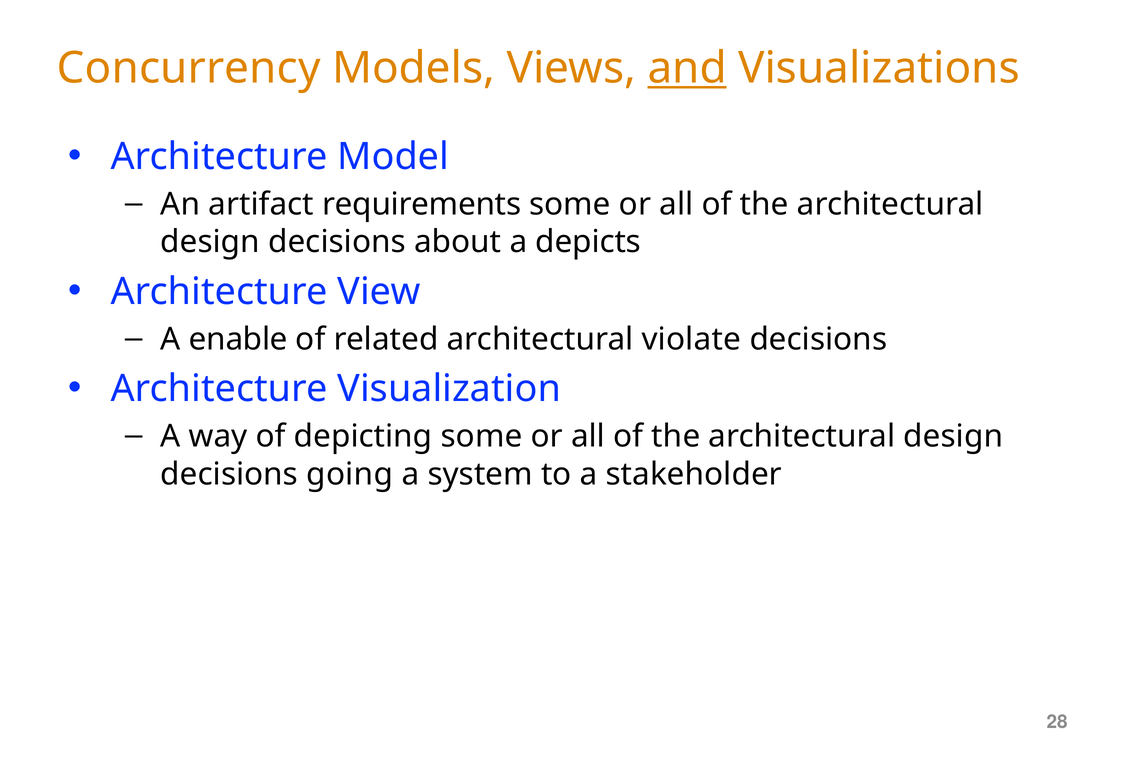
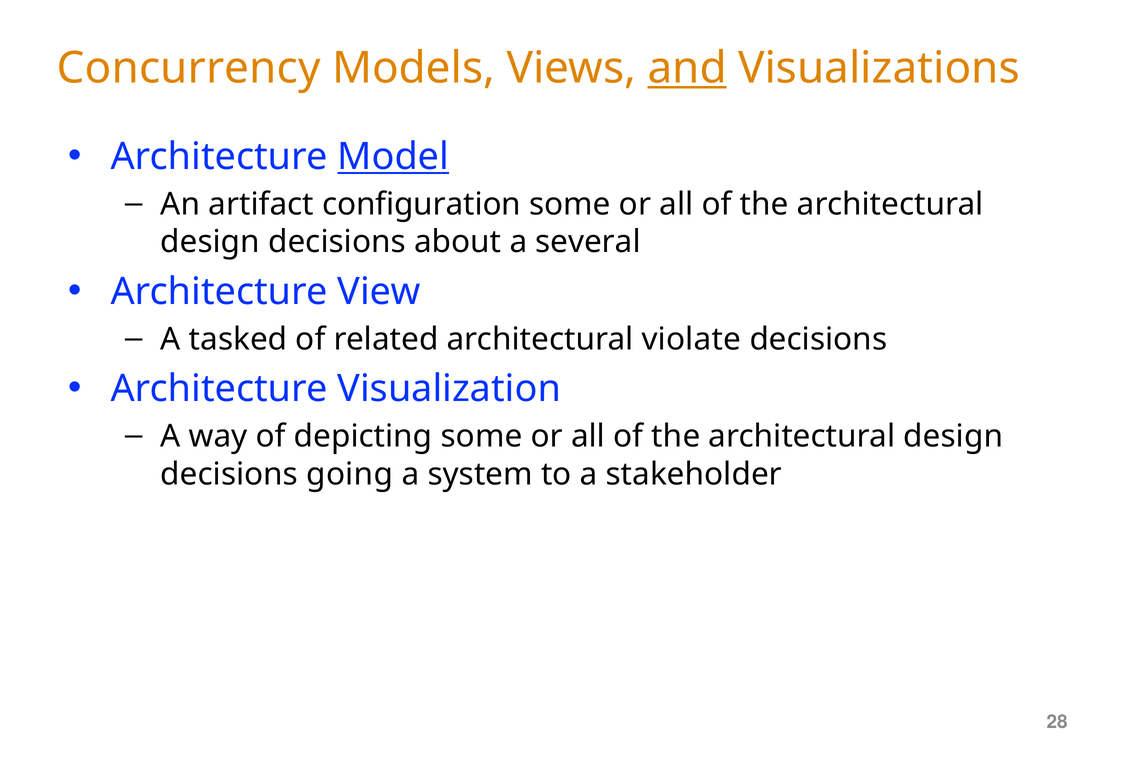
Model underline: none -> present
requirements: requirements -> configuration
depicts: depicts -> several
enable: enable -> tasked
